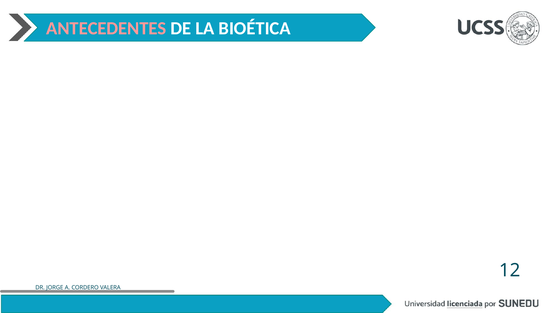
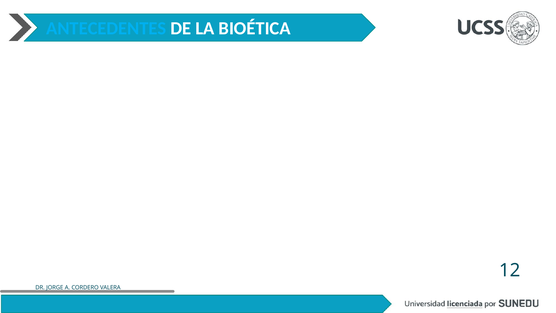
ANTECEDENTES colour: pink -> light blue
